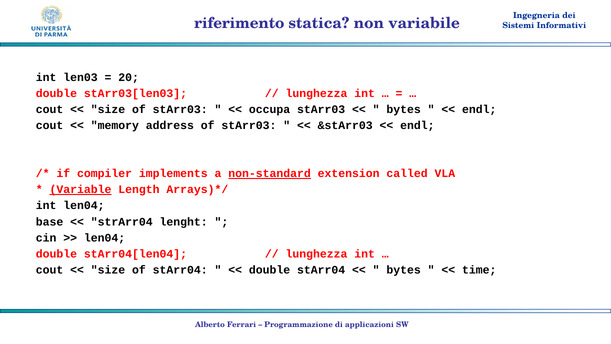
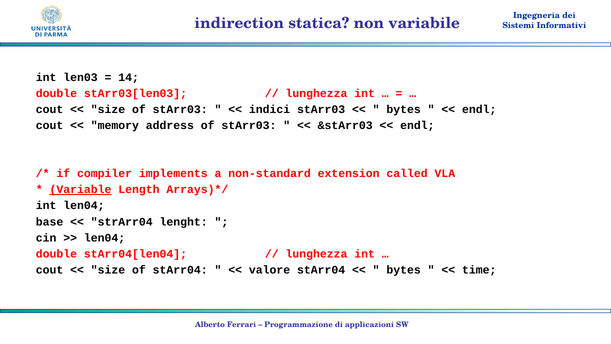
riferimento: riferimento -> indirection
20: 20 -> 14
occupa: occupa -> indici
non-standard underline: present -> none
double at (270, 270): double -> valore
